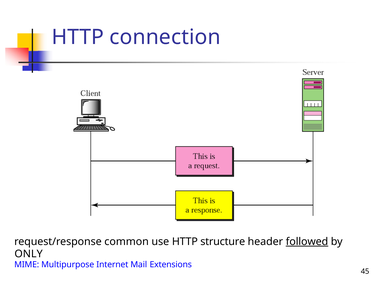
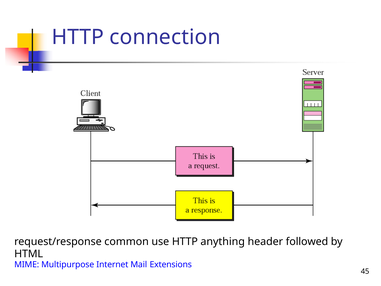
structure: structure -> anything
followed underline: present -> none
ONLY: ONLY -> HTML
